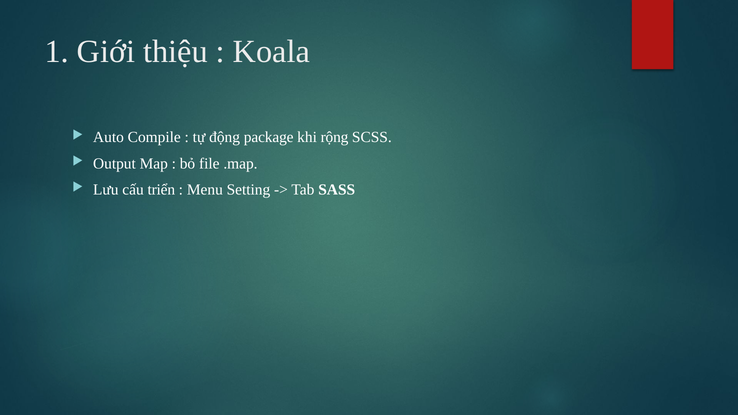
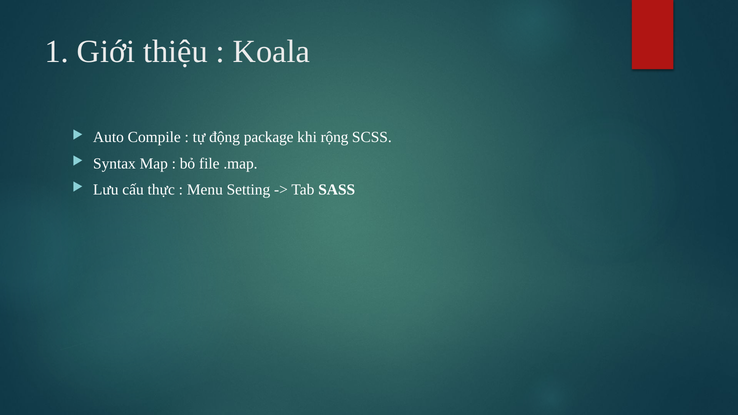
Output: Output -> Syntax
triển: triển -> thực
